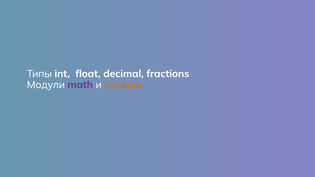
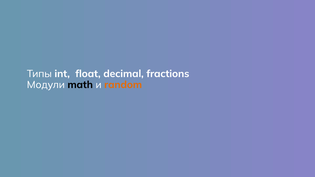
math colour: purple -> black
